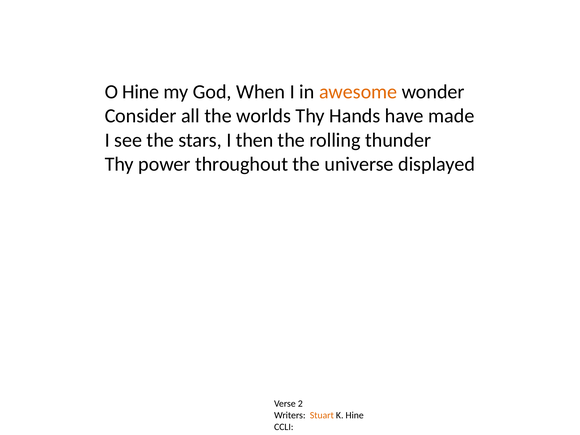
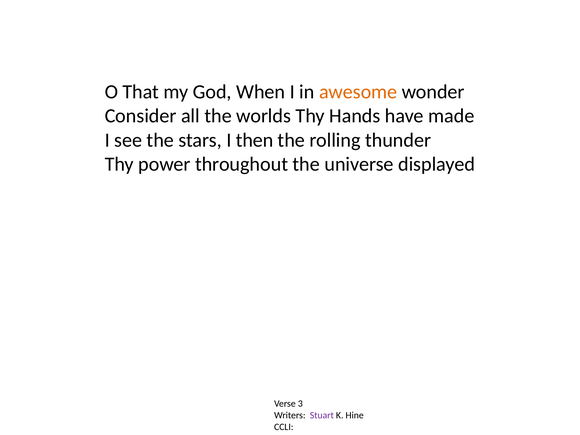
O Hine: Hine -> That
2: 2 -> 3
Stuart colour: orange -> purple
